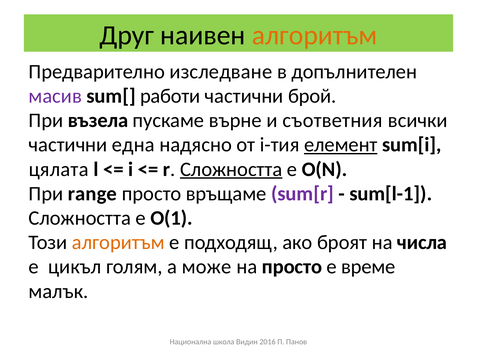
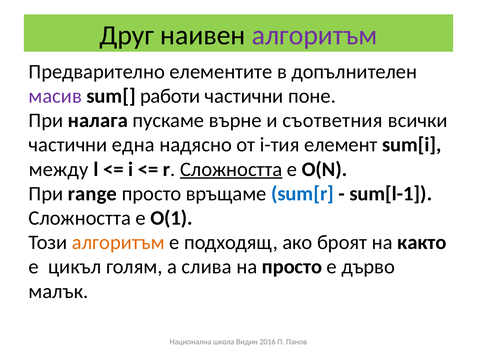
алгоритъм at (315, 35) colour: orange -> purple
изследване: изследване -> елементите
брой: брой -> поне
възела: възела -> налага
елемент underline: present -> none
цялата: цялата -> между
sum[r colour: purple -> blue
числа: числа -> както
може: може -> слива
време: време -> дърво
